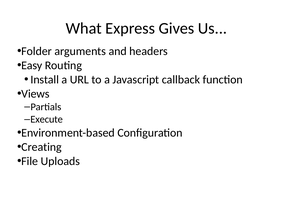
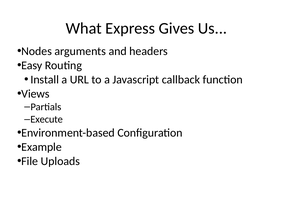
Folder: Folder -> Nodes
Creating: Creating -> Example
